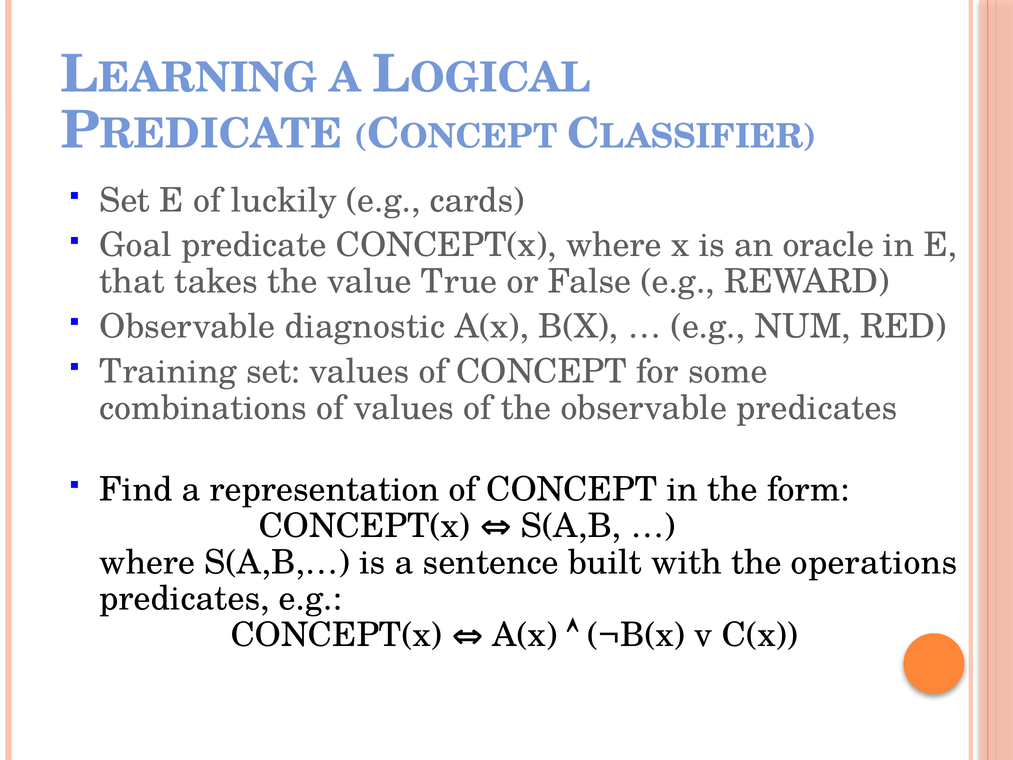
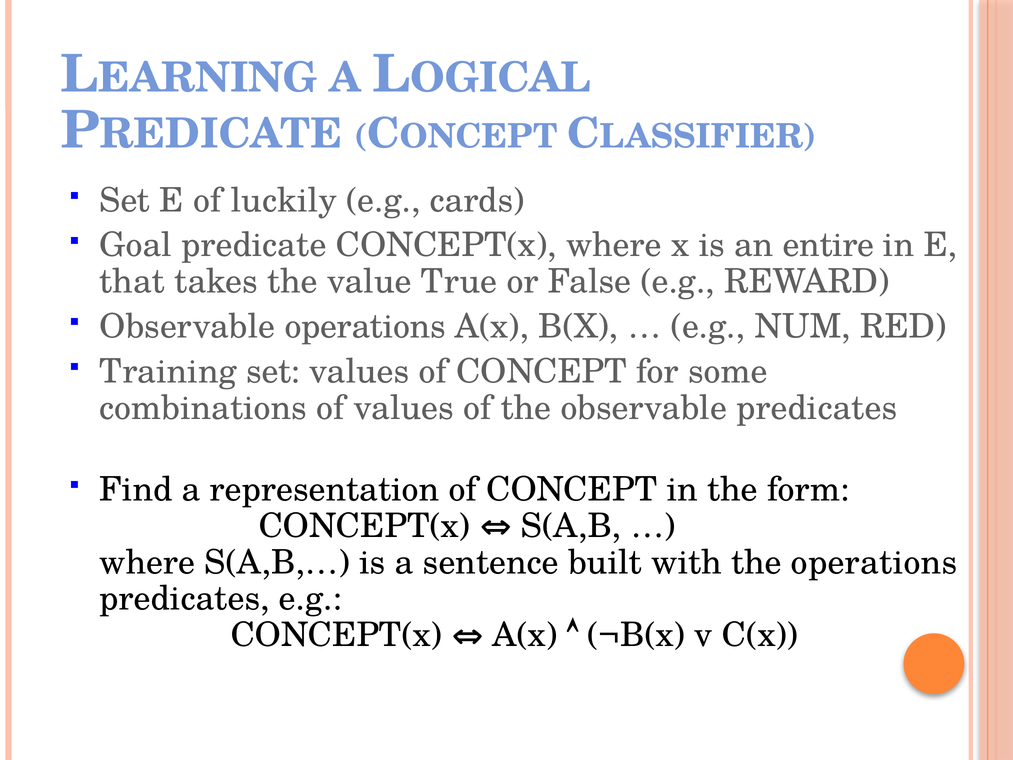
oracle: oracle -> entire
Observable diagnostic: diagnostic -> operations
